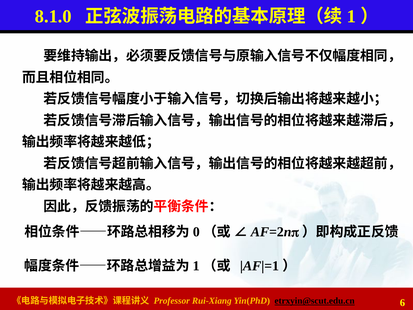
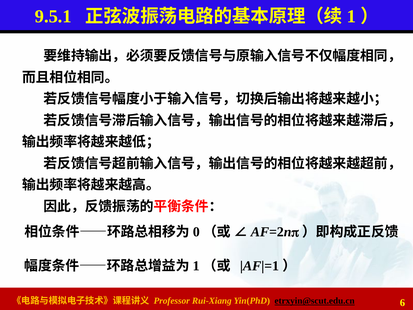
8.1.0: 8.1.0 -> 9.5.1
